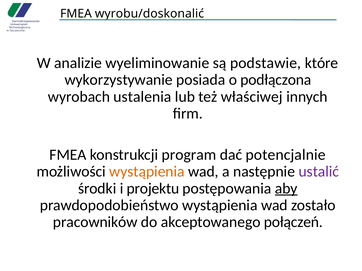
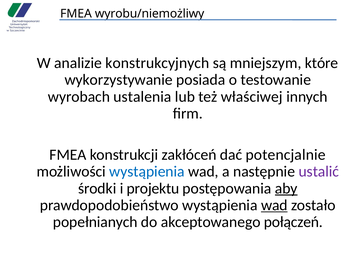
wyrobu/doskonalić: wyrobu/doskonalić -> wyrobu/niemożliwy
wyeliminowanie: wyeliminowanie -> konstrukcyjnych
podstawie: podstawie -> mniejszym
podłączona: podłączona -> testowanie
program: program -> zakłóceń
wystąpienia at (147, 172) colour: orange -> blue
wad at (274, 206) underline: none -> present
pracowników: pracowników -> popełnianych
